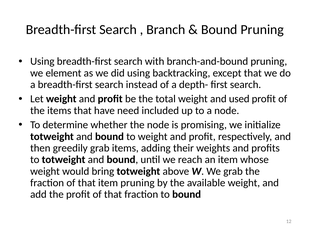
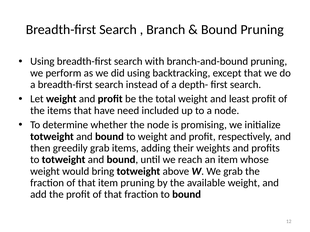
element: element -> perform
used: used -> least
